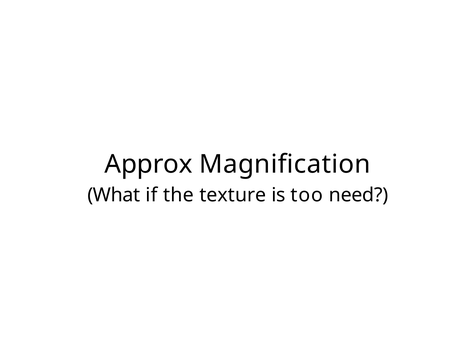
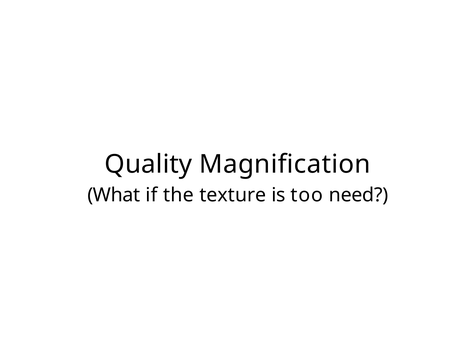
Approx: Approx -> Quality
